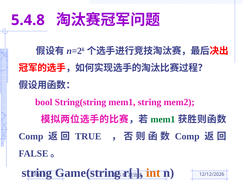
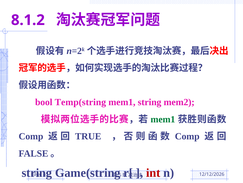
5.4.8: 5.4.8 -> 8.1.2
String(string: String(string -> Temp(string
int colour: orange -> red
